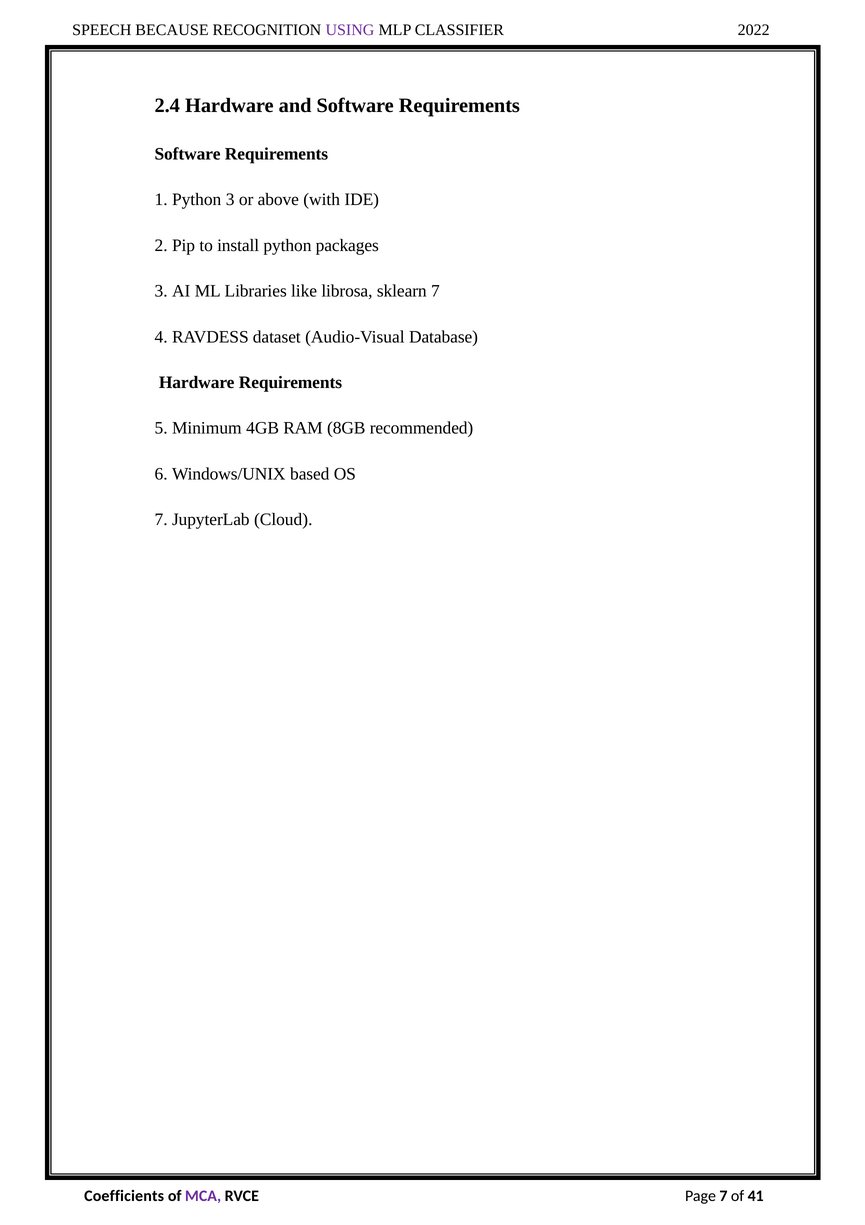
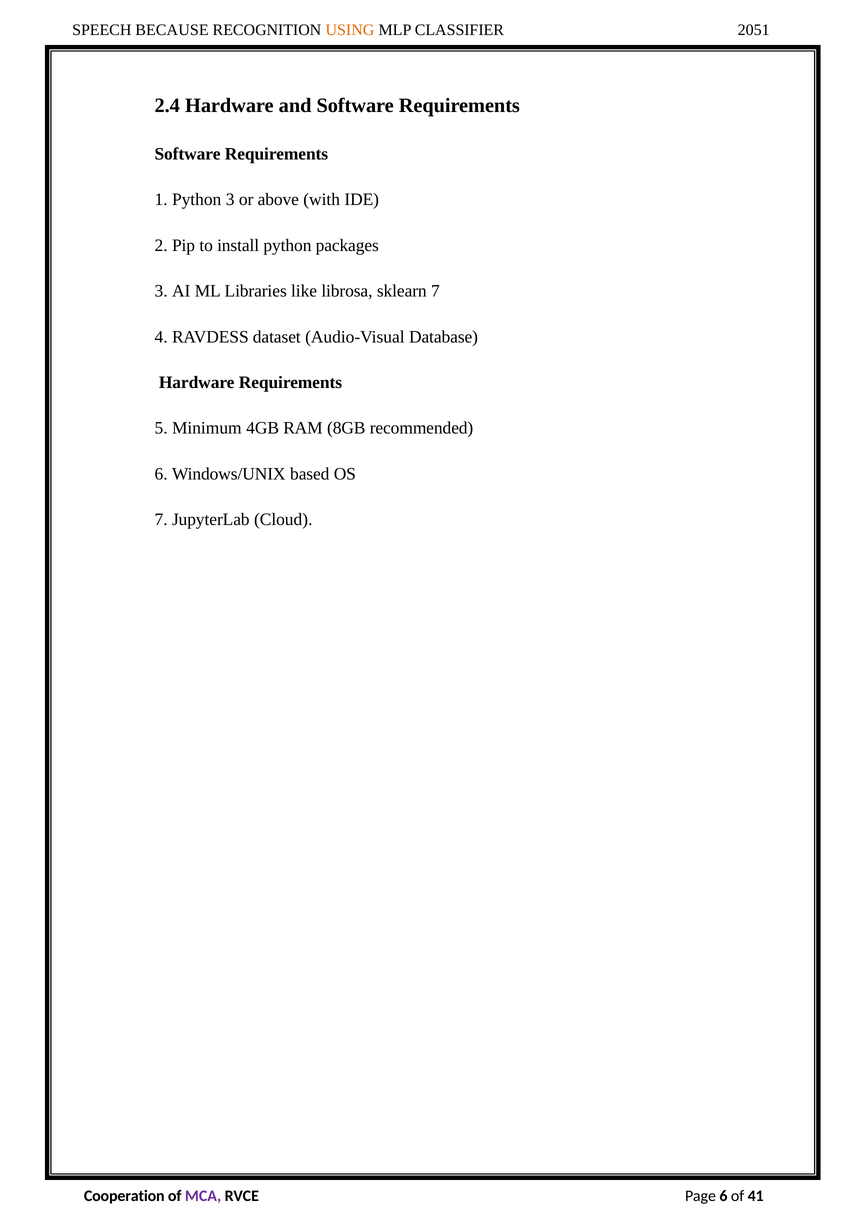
USING colour: purple -> orange
2022: 2022 -> 2051
Coefficients: Coefficients -> Cooperation
Page 7: 7 -> 6
